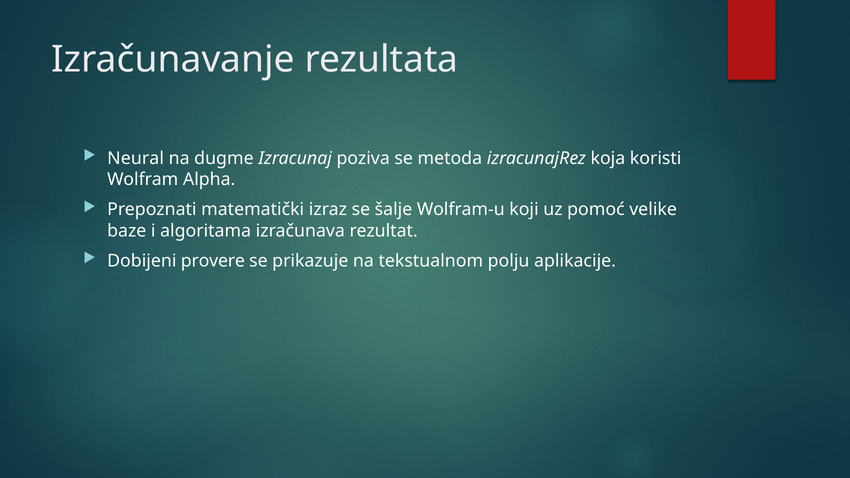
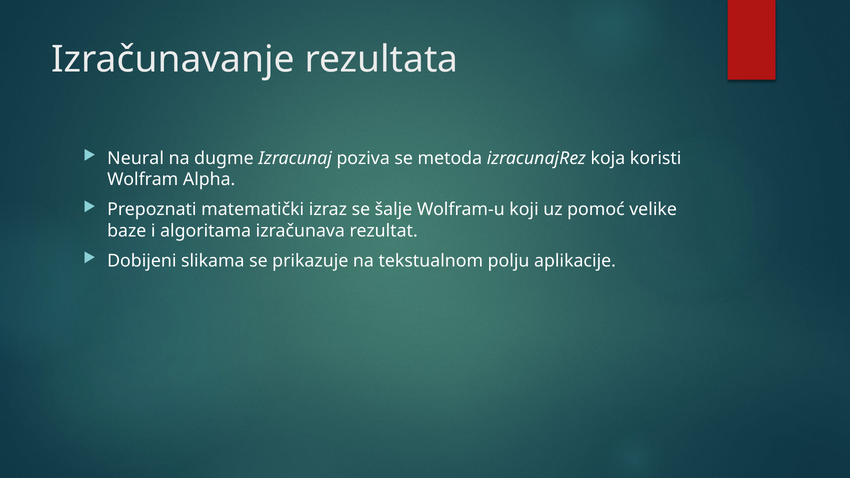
provere: provere -> slikama
